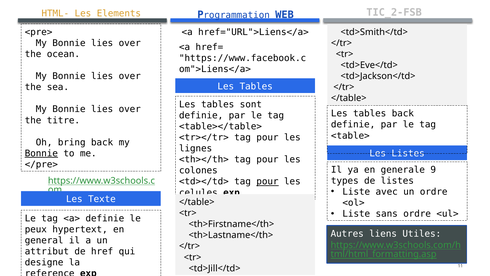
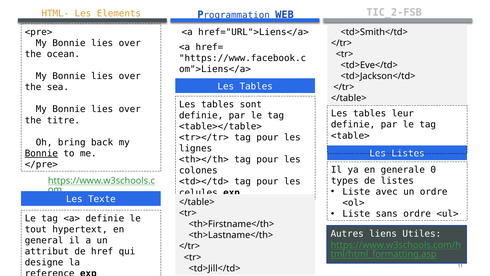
tables back: back -> leur
9: 9 -> 0
pour at (267, 181) underline: present -> none
peux: peux -> tout
